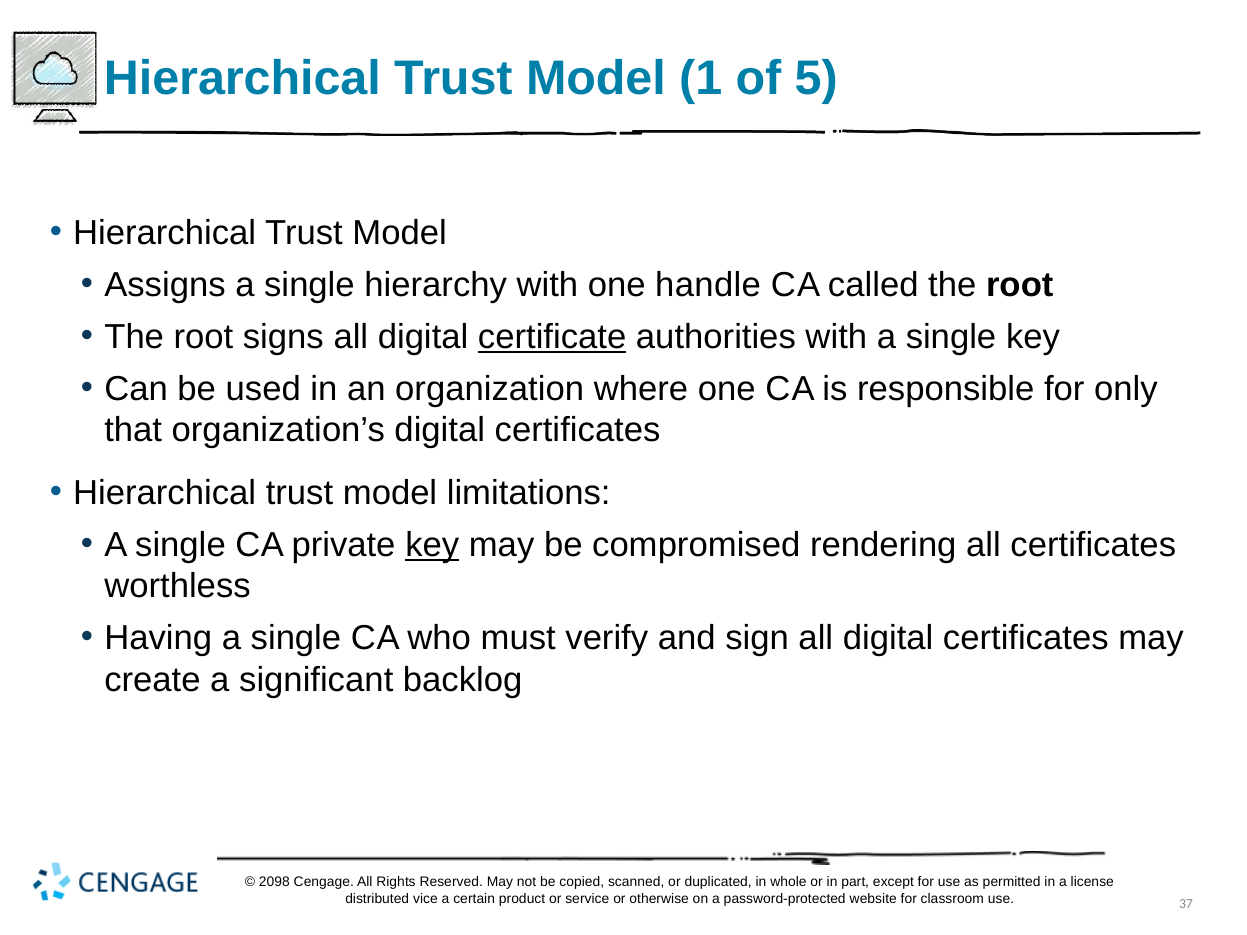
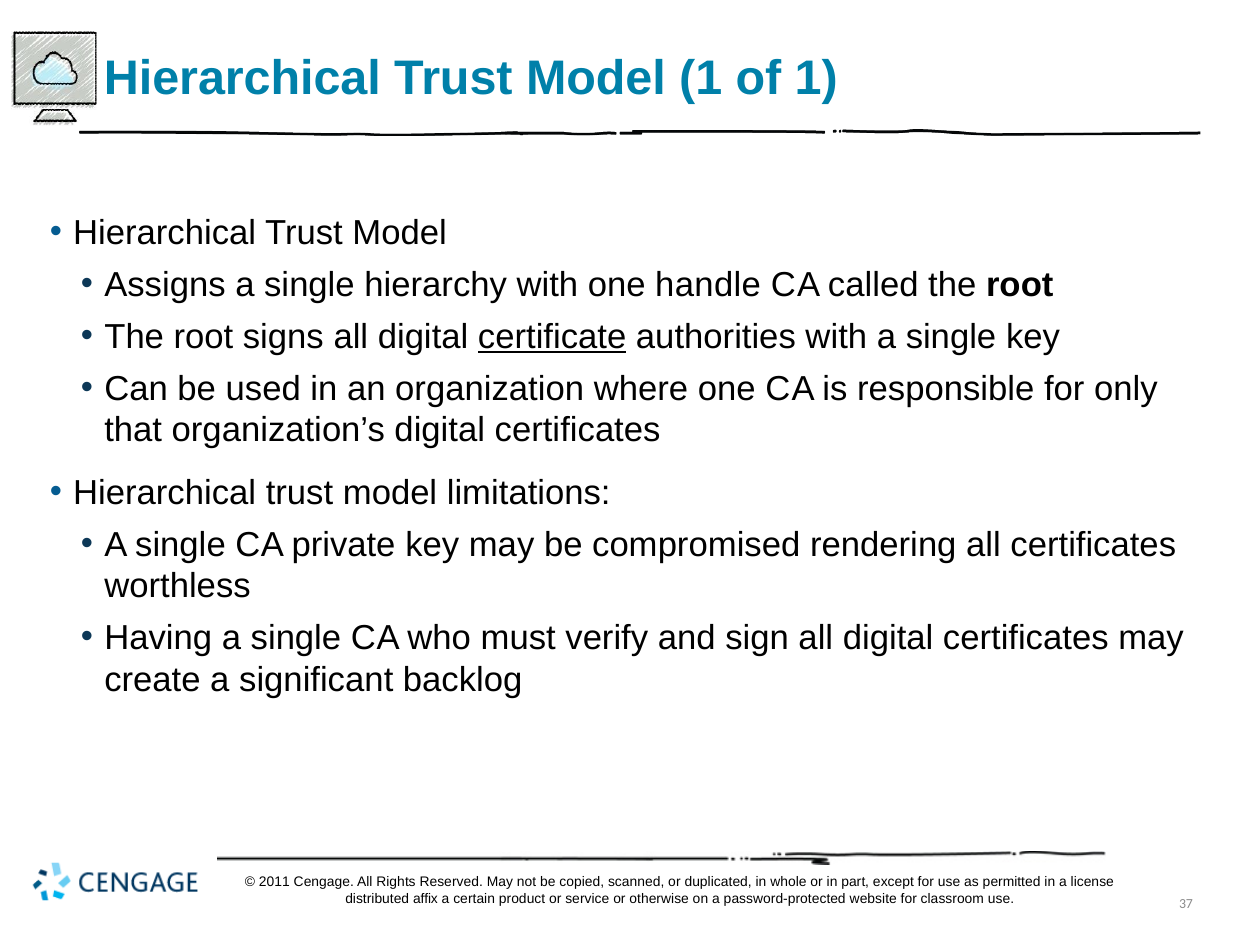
of 5: 5 -> 1
key at (432, 545) underline: present -> none
2098: 2098 -> 2011
vice: vice -> affix
